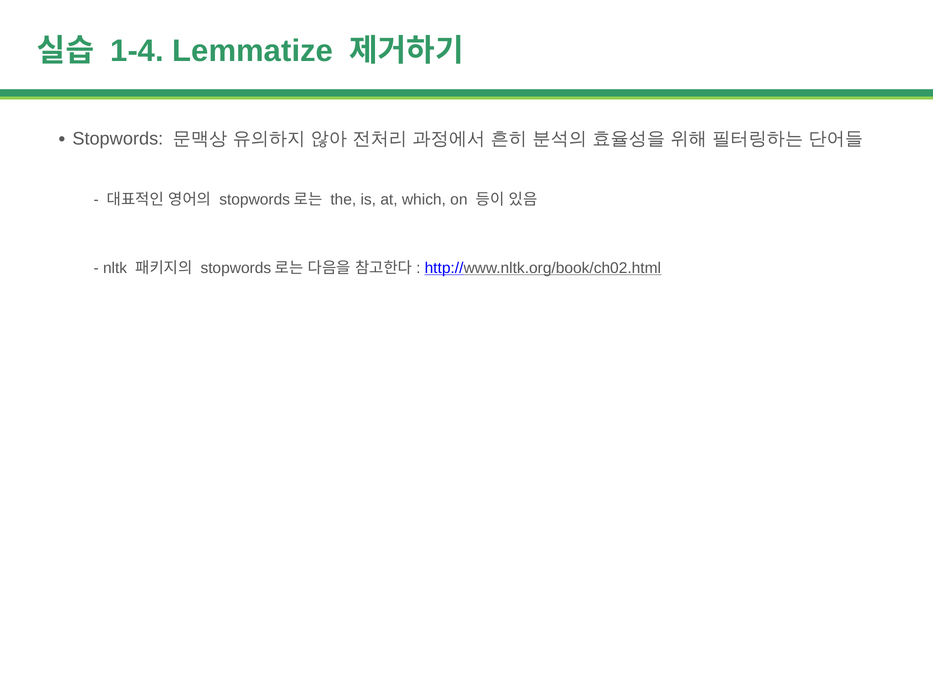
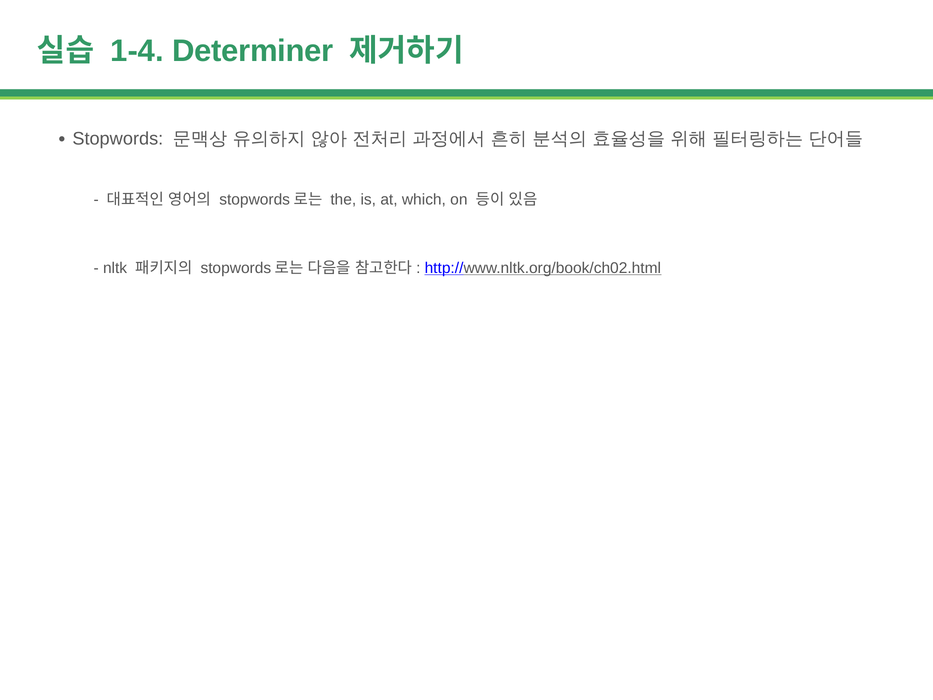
Lemmatize: Lemmatize -> Determiner
